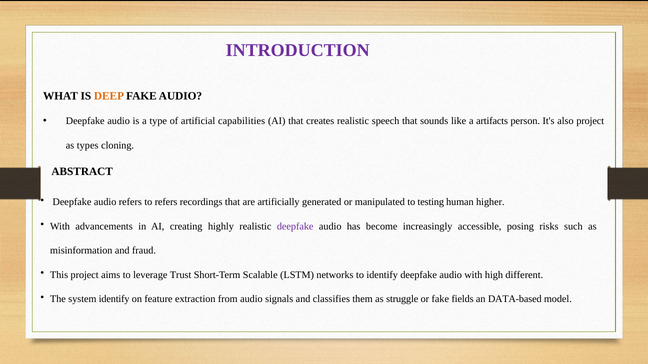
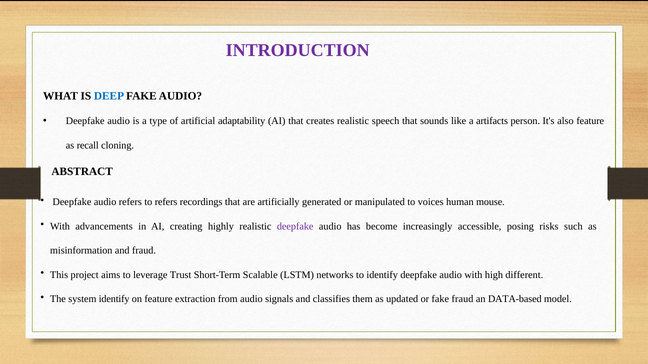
DEEP colour: orange -> blue
capabilities: capabilities -> adaptability
also project: project -> feature
types: types -> recall
testing: testing -> voices
higher: higher -> mouse
struggle: struggle -> updated
fake fields: fields -> fraud
